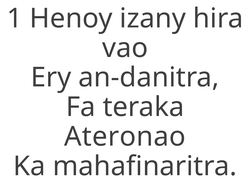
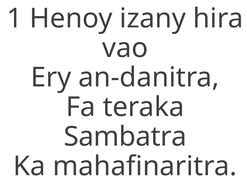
Ateronao: Ateronao -> Sambatra
